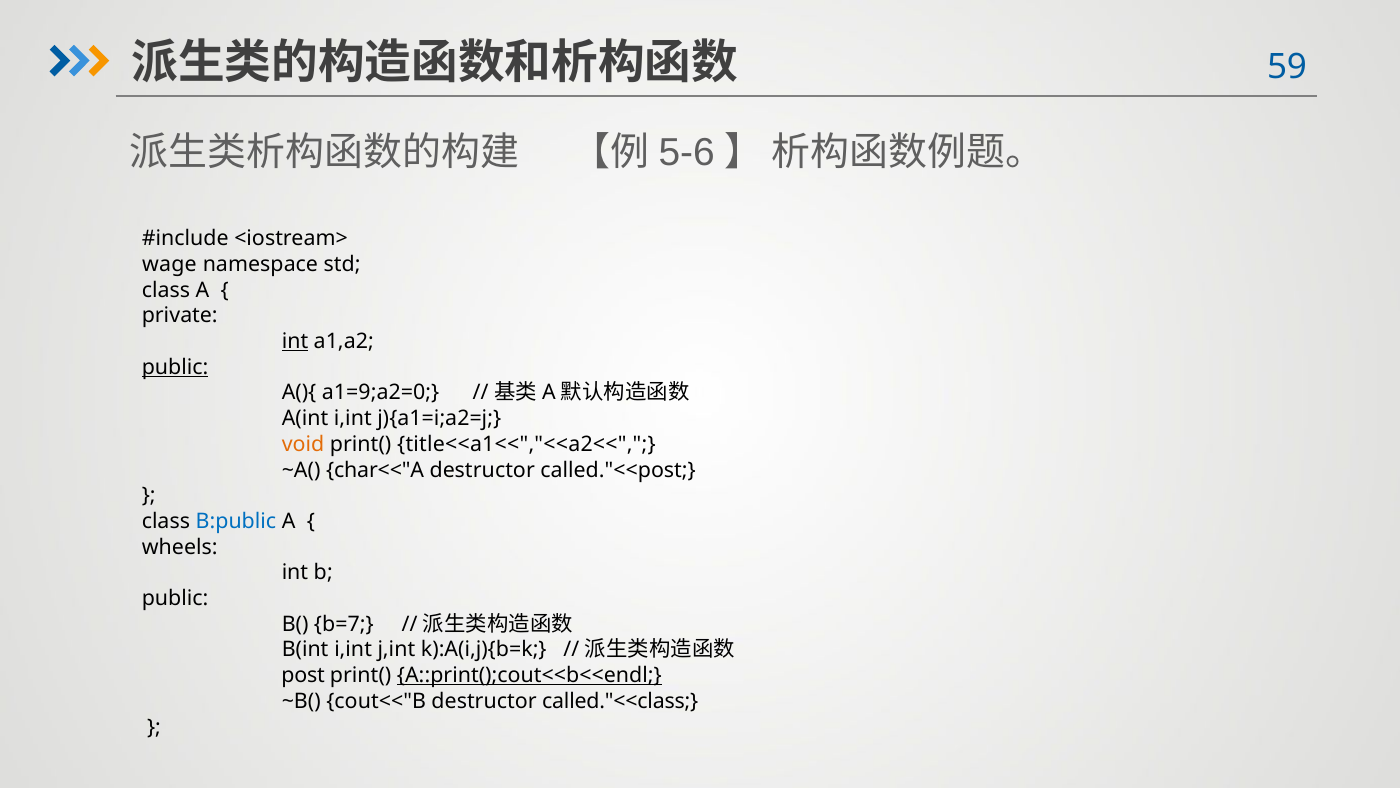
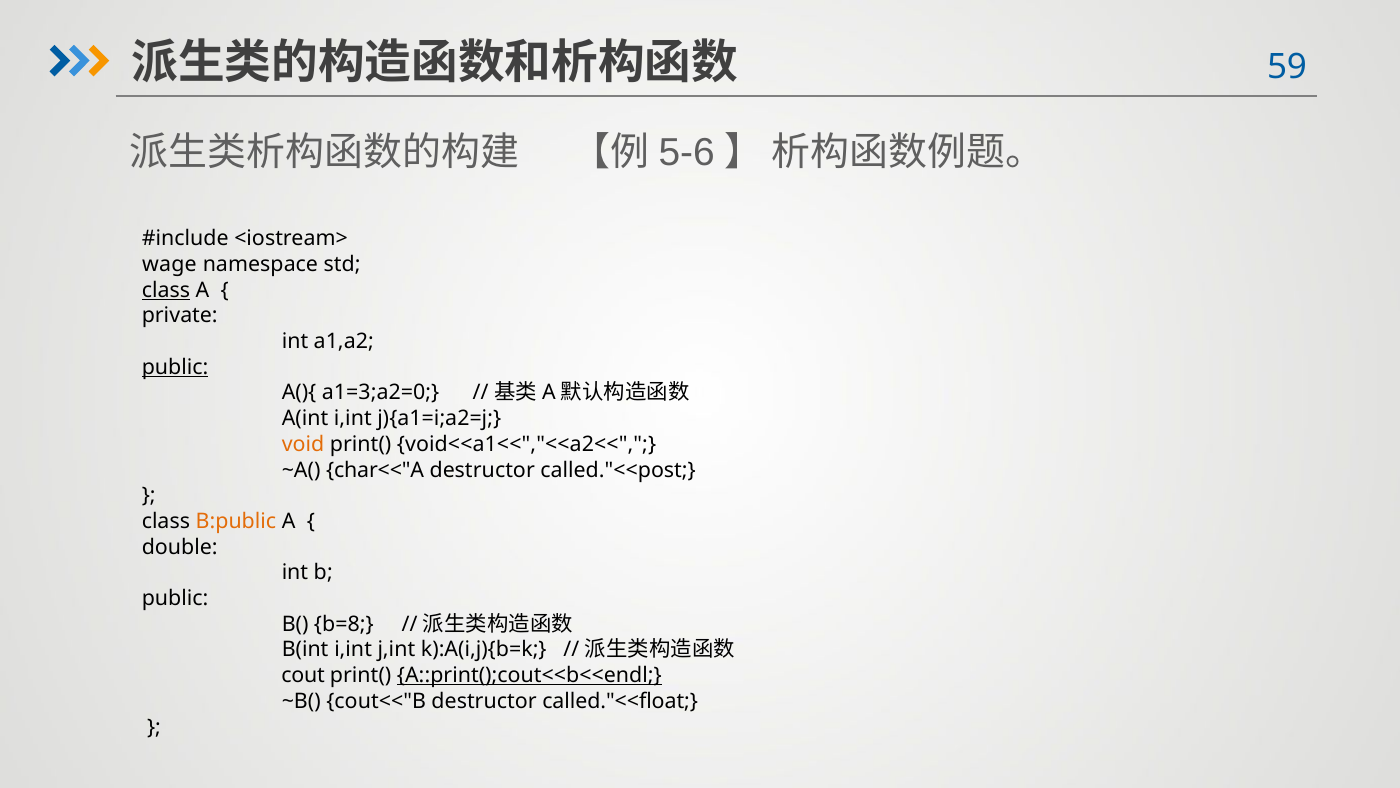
class at (166, 290) underline: none -> present
int at (295, 341) underline: present -> none
a1=9;a2=0: a1=9;a2=0 -> a1=3;a2=0
title<<a1<<","<<a2<<: title<<a1<<","<<a2<< -> void<<a1<<","<<a2<<
B:public colour: blue -> orange
wheels: wheels -> double
b=7: b=7 -> b=8
post: post -> cout
called."<<class: called."<<class -> called."<<float
